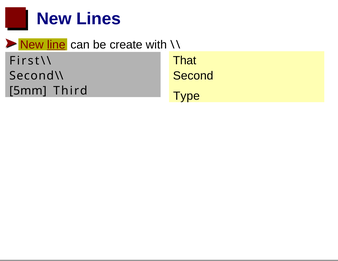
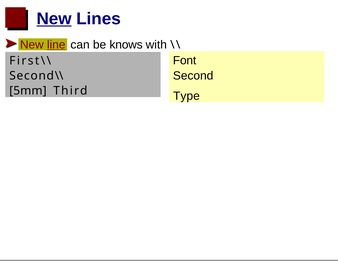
New at (54, 19) underline: none -> present
create: create -> knows
That: That -> Font
